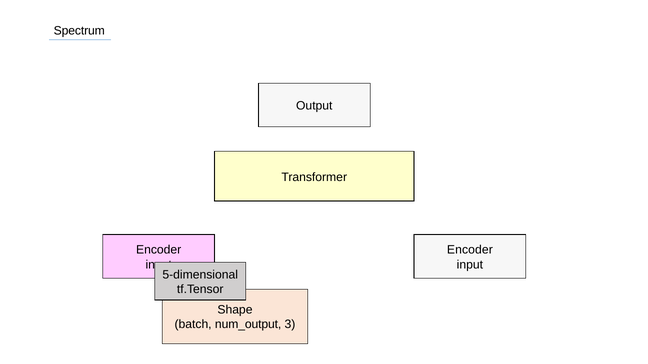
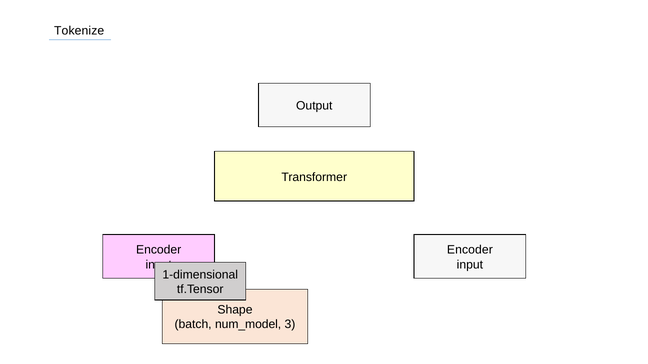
Spectrum: Spectrum -> Tokenize
5-dimensional: 5-dimensional -> 1-dimensional
num_output: num_output -> num_model
